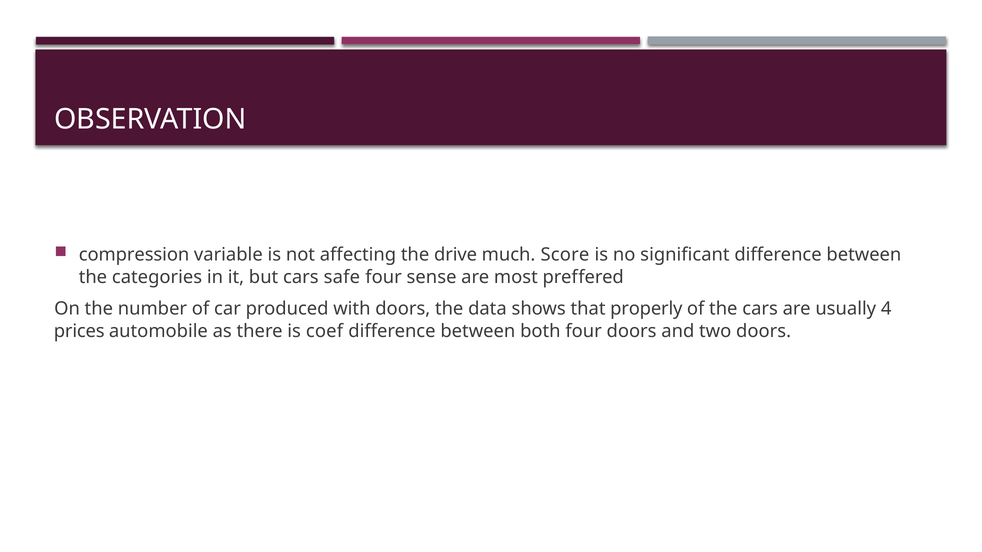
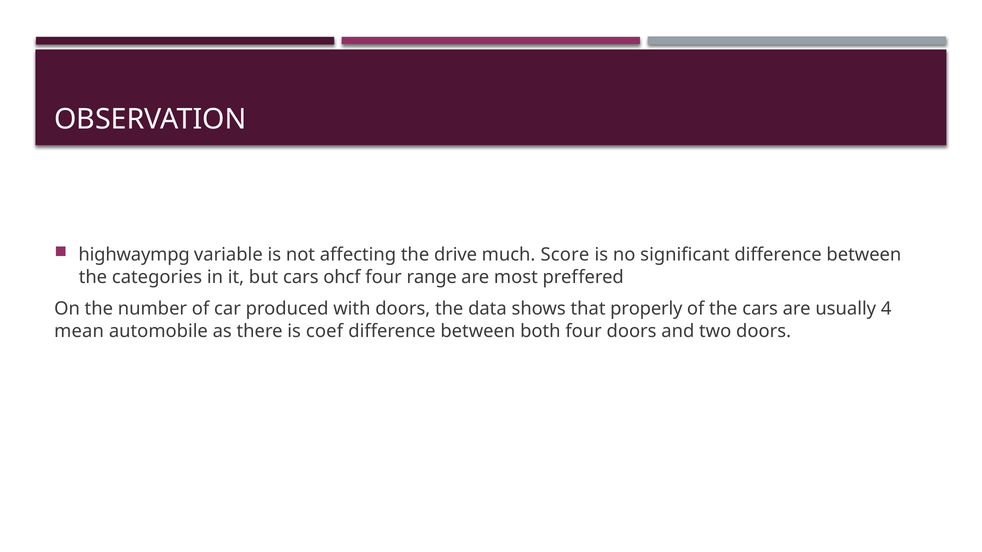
compression: compression -> highwaympg
safe: safe -> ohcf
sense: sense -> range
prices: prices -> mean
